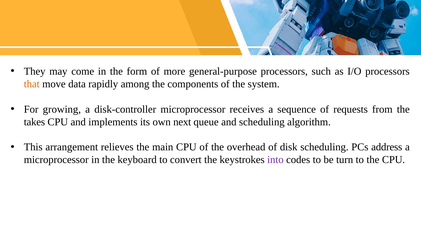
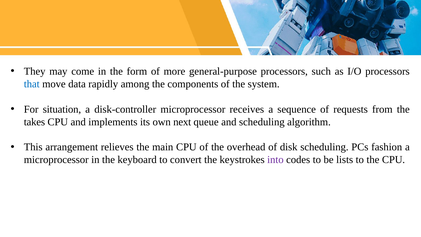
that colour: orange -> blue
growing: growing -> situation
address: address -> fashion
turn: turn -> lists
